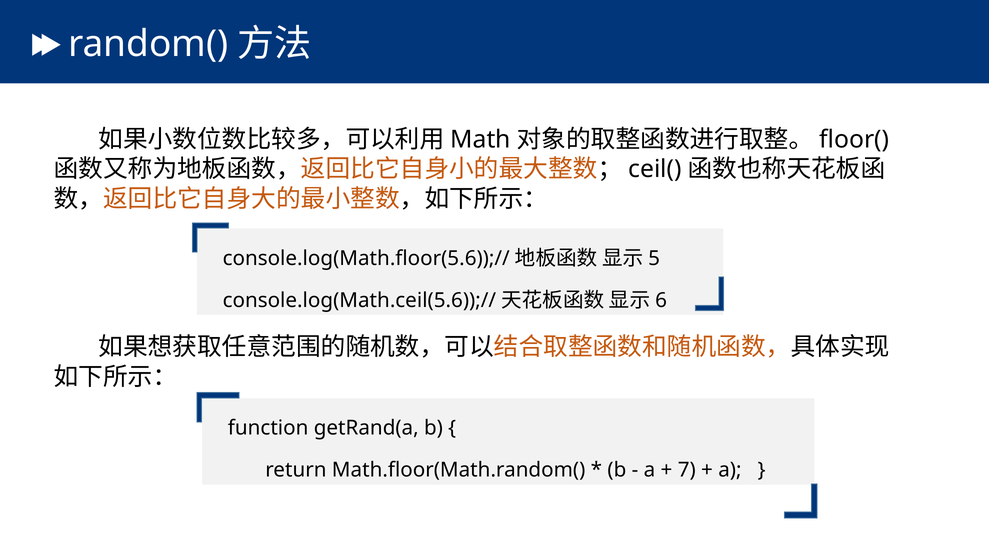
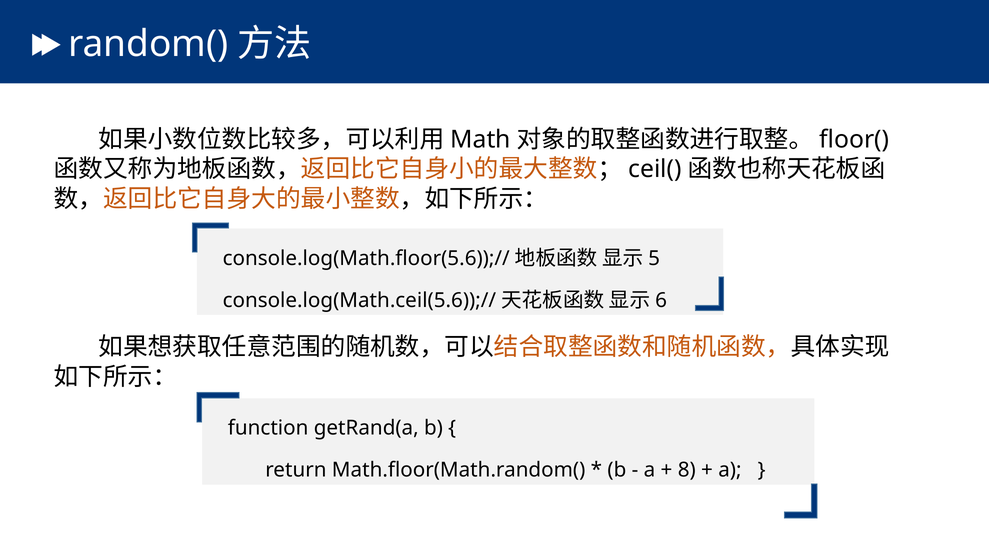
7: 7 -> 8
